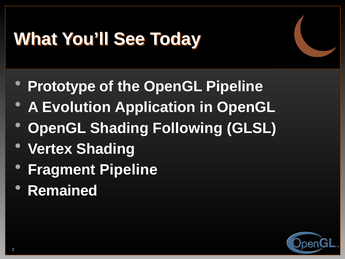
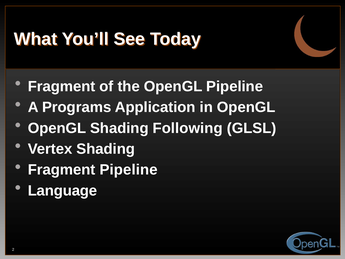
Prototype at (62, 86): Prototype -> Fragment
Evolution: Evolution -> Programs
Remained: Remained -> Language
